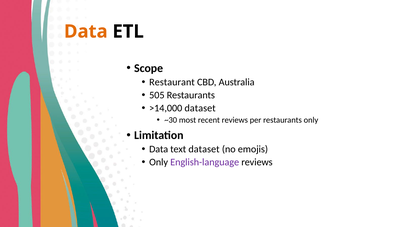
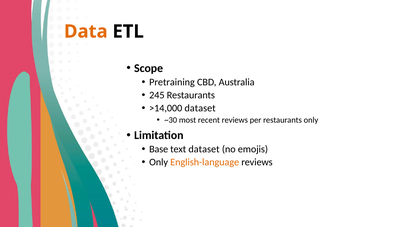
Restaurant: Restaurant -> Pretraining
505: 505 -> 245
Data at (159, 149): Data -> Base
English-language colour: purple -> orange
